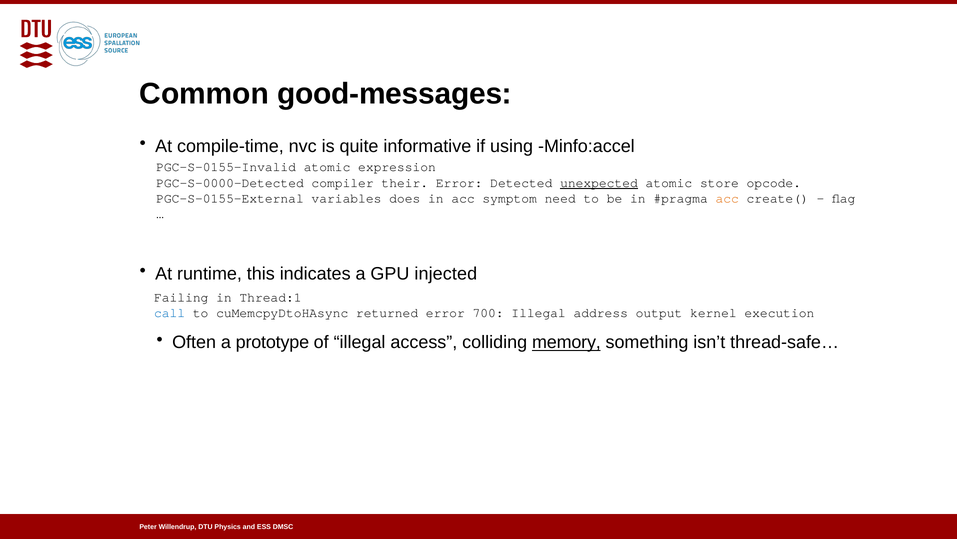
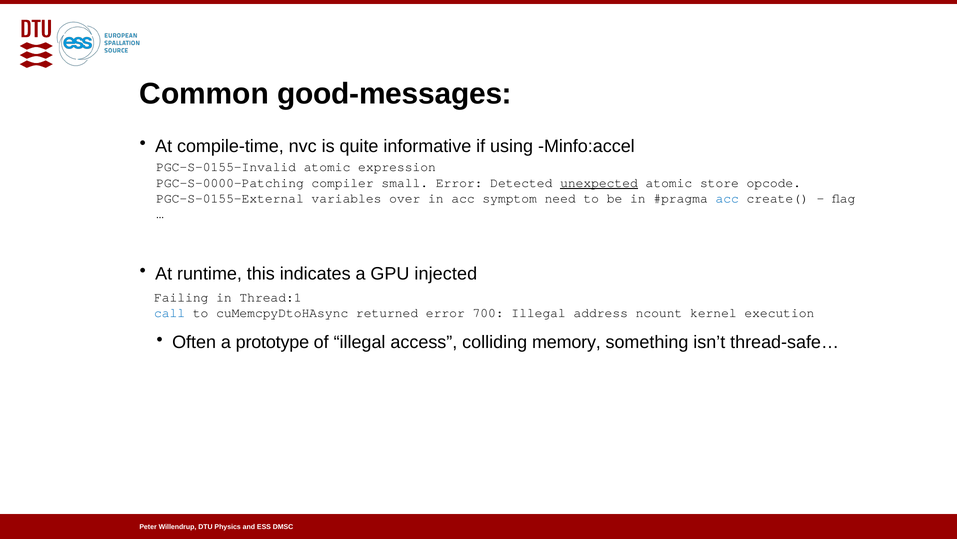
PGC-S-0000-Detected: PGC-S-0000-Detected -> PGC-S-0000-Patching
their: their -> small
does: does -> over
acc at (727, 198) colour: orange -> blue
output: output -> ncount
memory underline: present -> none
